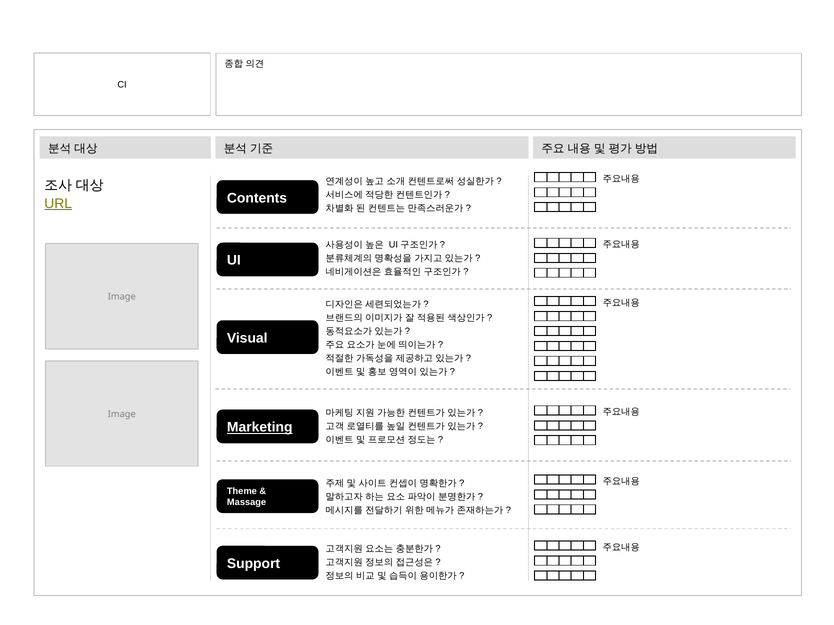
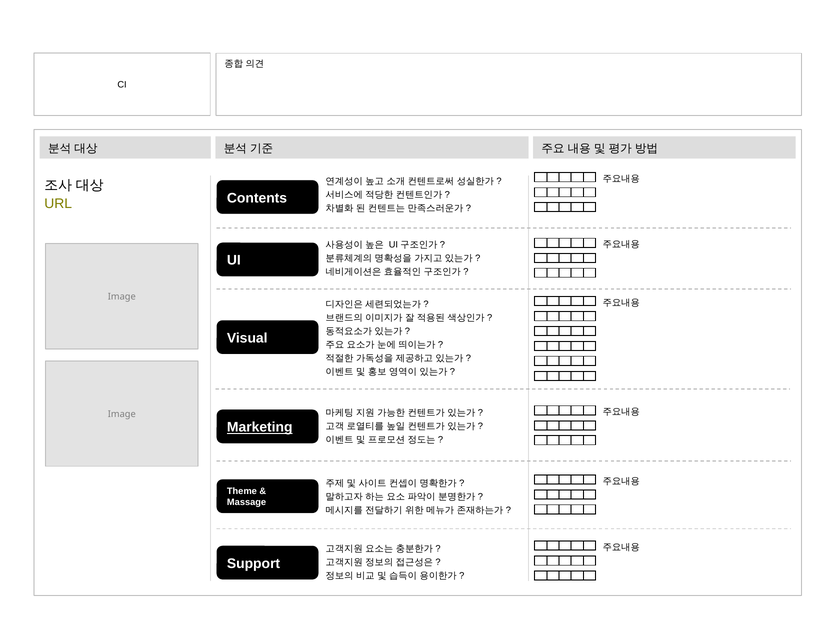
URL underline: present -> none
